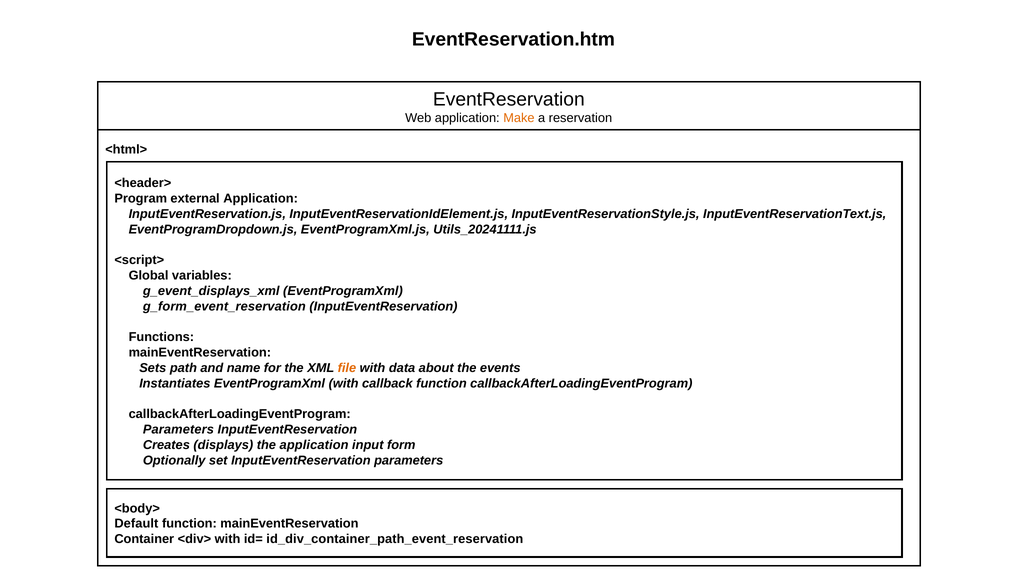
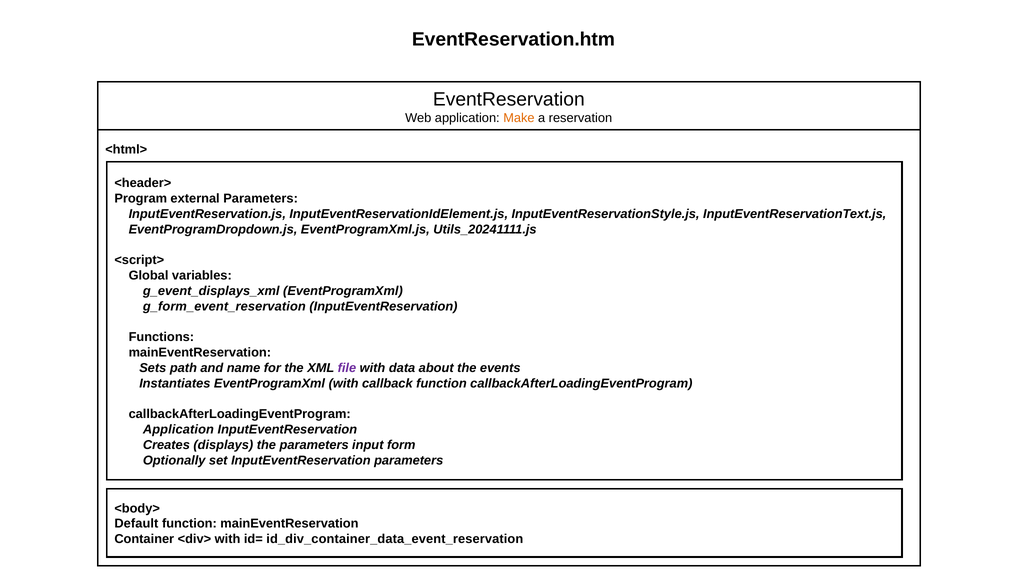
external Application: Application -> Parameters
file colour: orange -> purple
Parameters at (178, 429): Parameters -> Application
the application: application -> parameters
id_div_container_path_event_reservation: id_div_container_path_event_reservation -> id_div_container_data_event_reservation
